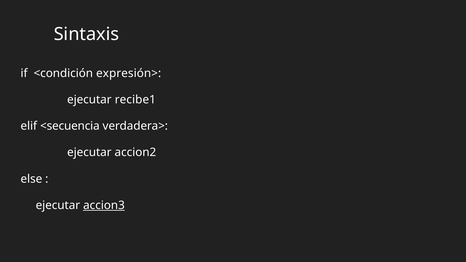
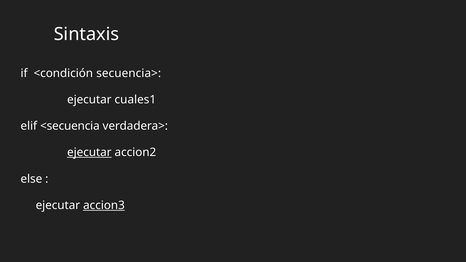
expresión>: expresión> -> secuencia>
recibe1: recibe1 -> cuales1
ejecutar at (89, 153) underline: none -> present
